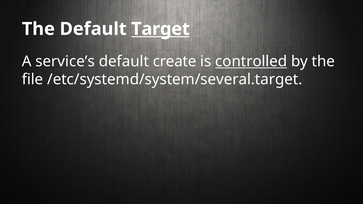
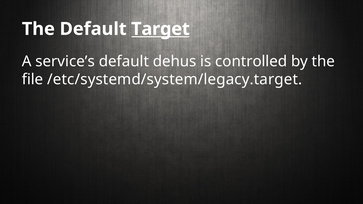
create: create -> dehus
controlled underline: present -> none
/etc/systemd/system/several.target: /etc/systemd/system/several.target -> /etc/systemd/system/legacy.target
